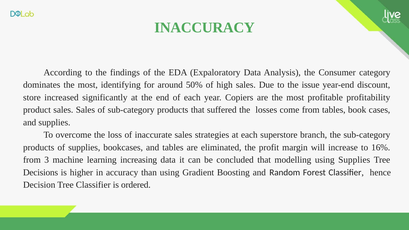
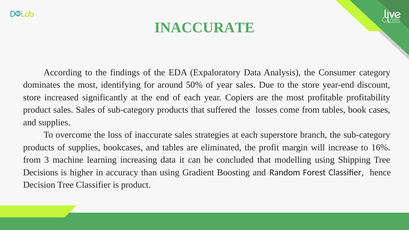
INACCURACY at (205, 28): INACCURACY -> INACCURATE
of high: high -> year
the issue: issue -> store
using Supplies: Supplies -> Shipping
is ordered: ordered -> product
